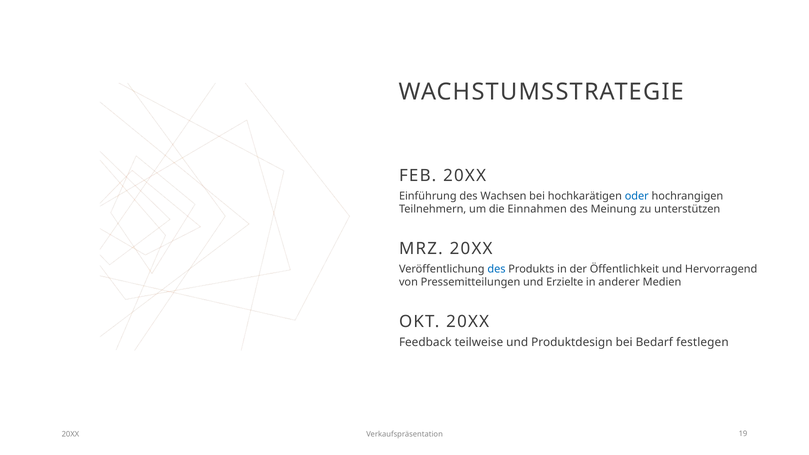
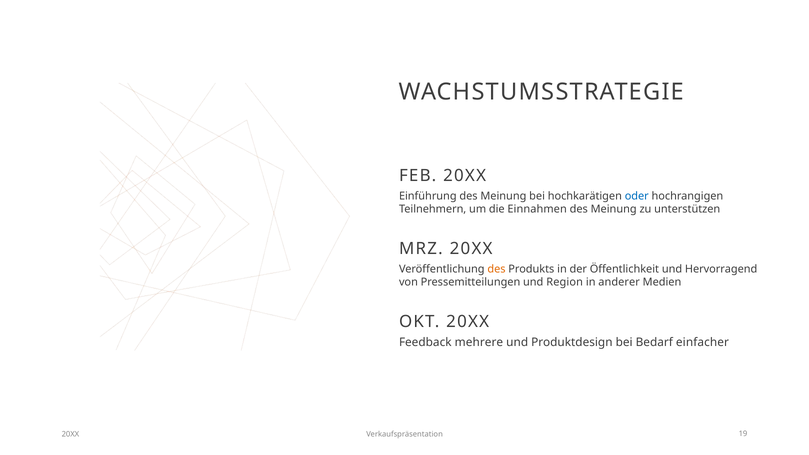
Einführung des Wachsen: Wachsen -> Meinung
des at (496, 269) colour: blue -> orange
Erzielte: Erzielte -> Region
teilweise: teilweise -> mehrere
festlegen: festlegen -> einfacher
